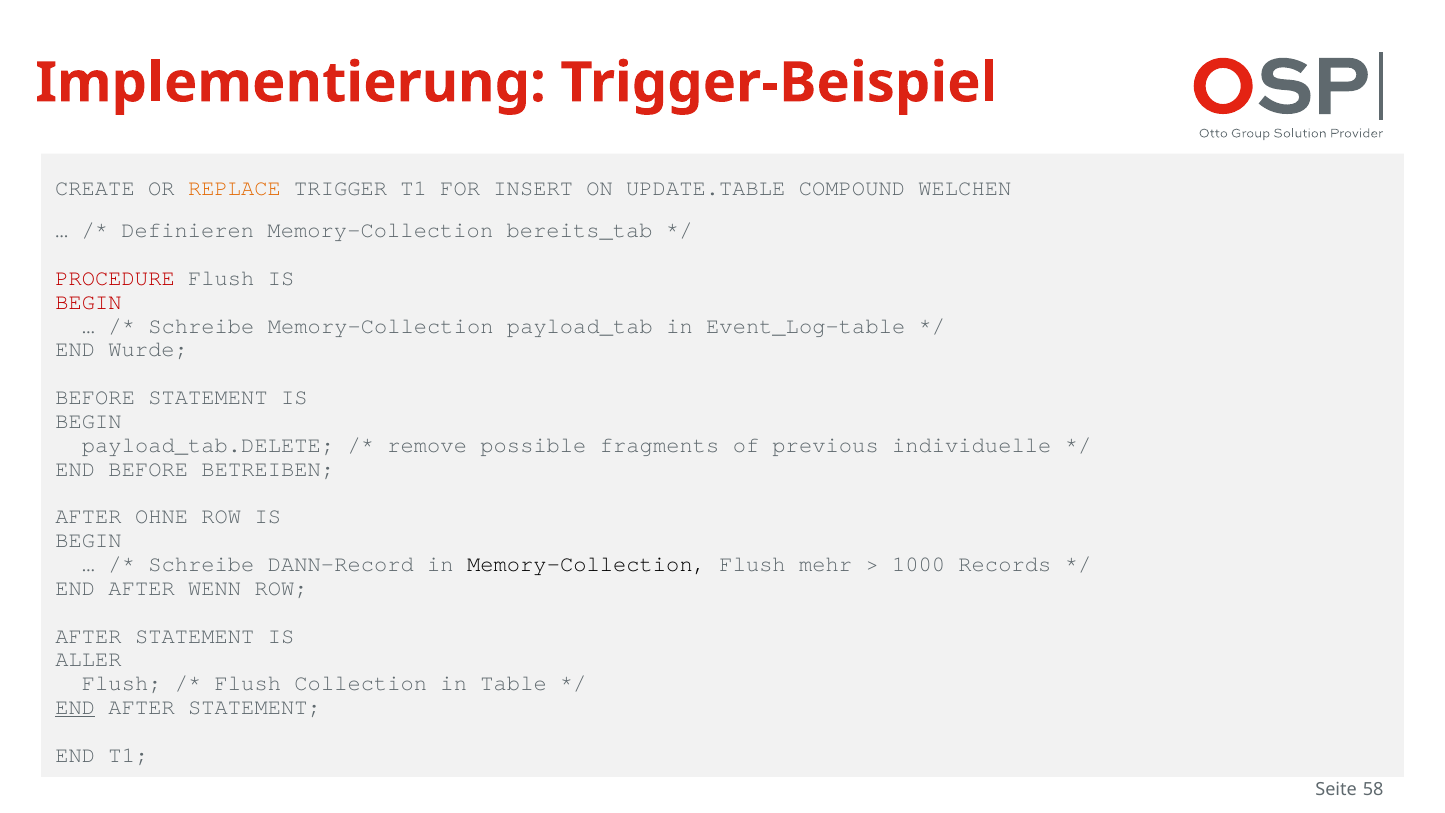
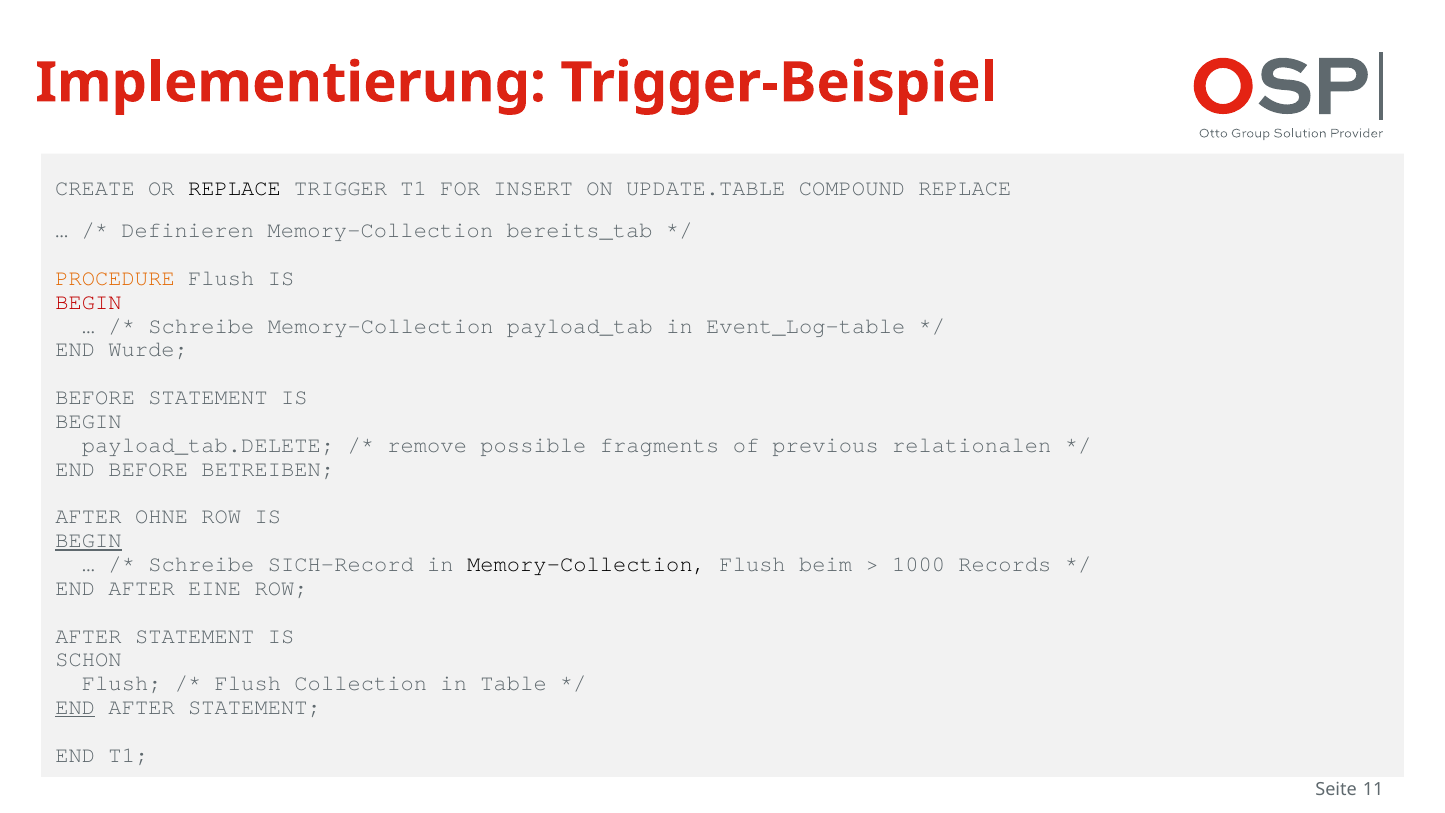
REPLACE at (234, 188) colour: orange -> black
COMPOUND WELCHEN: WELCHEN -> REPLACE
PROCEDURE colour: red -> orange
individuelle: individuelle -> relationalen
BEGIN at (89, 540) underline: none -> present
DANN-Record: DANN-Record -> SICH-Record
mehr: mehr -> beim
WENN: WENN -> EINE
ALLER: ALLER -> SCHON
58: 58 -> 11
